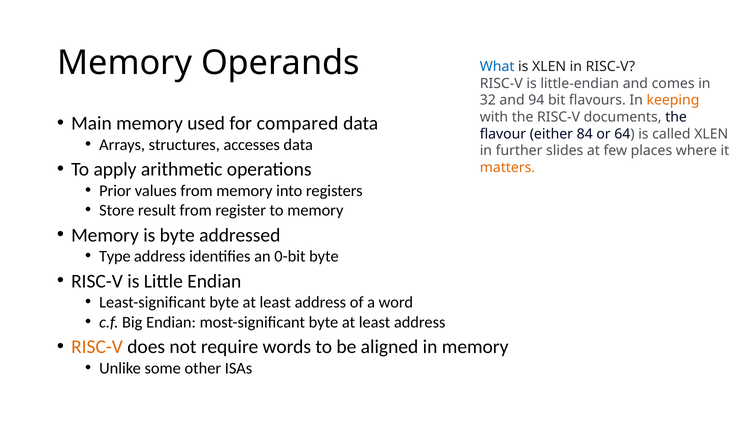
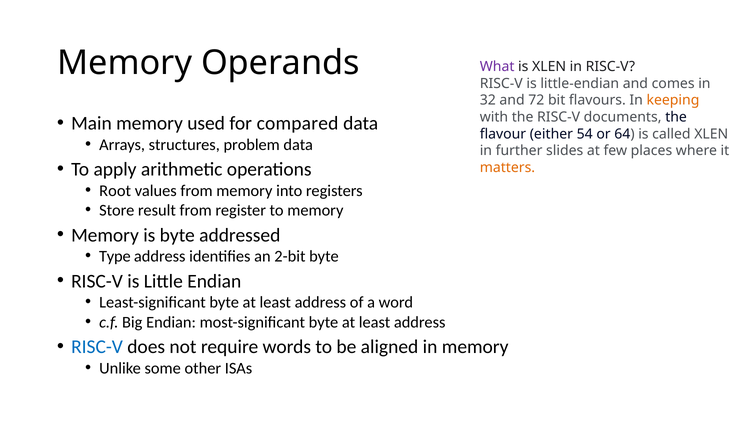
What colour: blue -> purple
94: 94 -> 72
84: 84 -> 54
accesses: accesses -> problem
Prior: Prior -> Root
0-bit: 0-bit -> 2-bit
RISC-V at (97, 347) colour: orange -> blue
